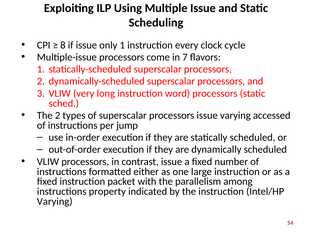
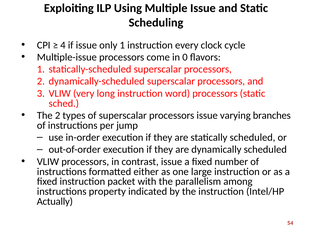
8: 8 -> 4
7: 7 -> 0
accessed: accessed -> branches
Varying at (55, 202): Varying -> Actually
